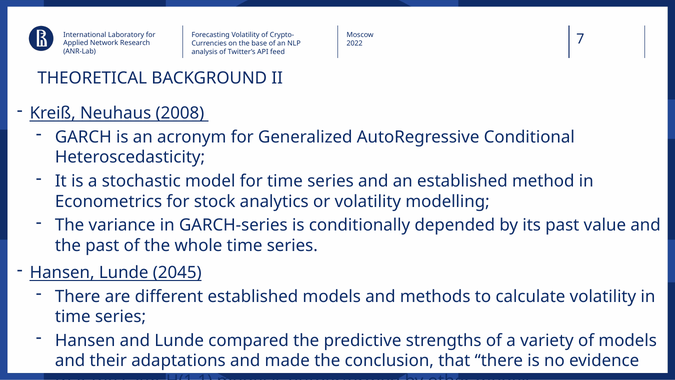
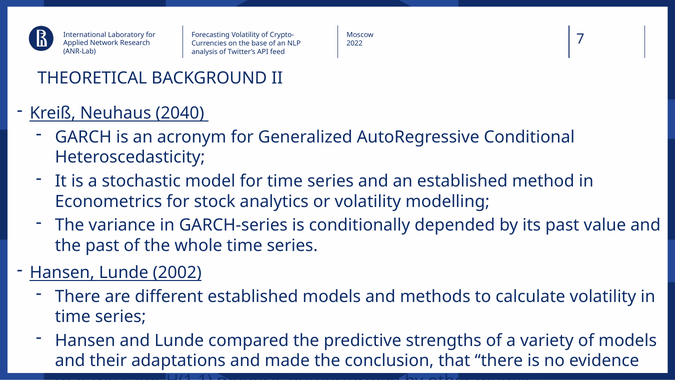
2008: 2008 -> 2040
2045: 2045 -> 2002
